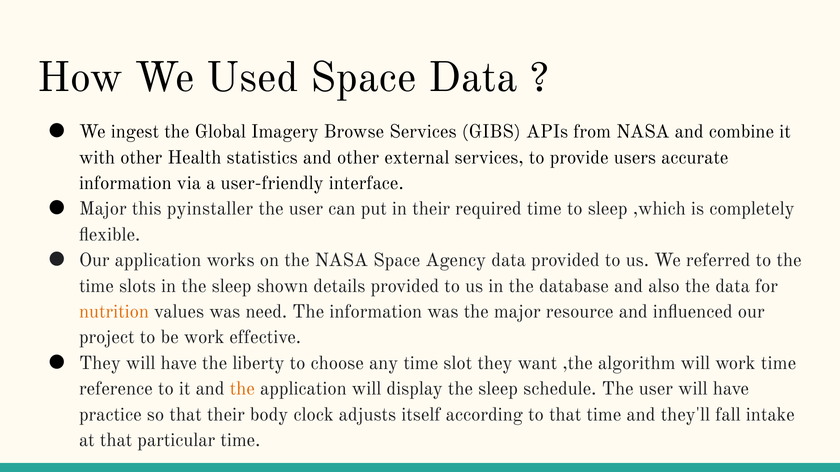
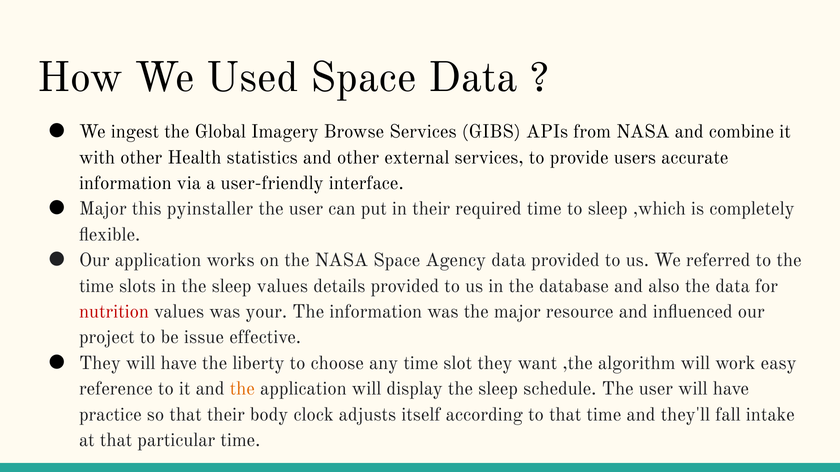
sleep shown: shown -> values
nutrition colour: orange -> red
need: need -> your
be work: work -> issue
work time: time -> easy
